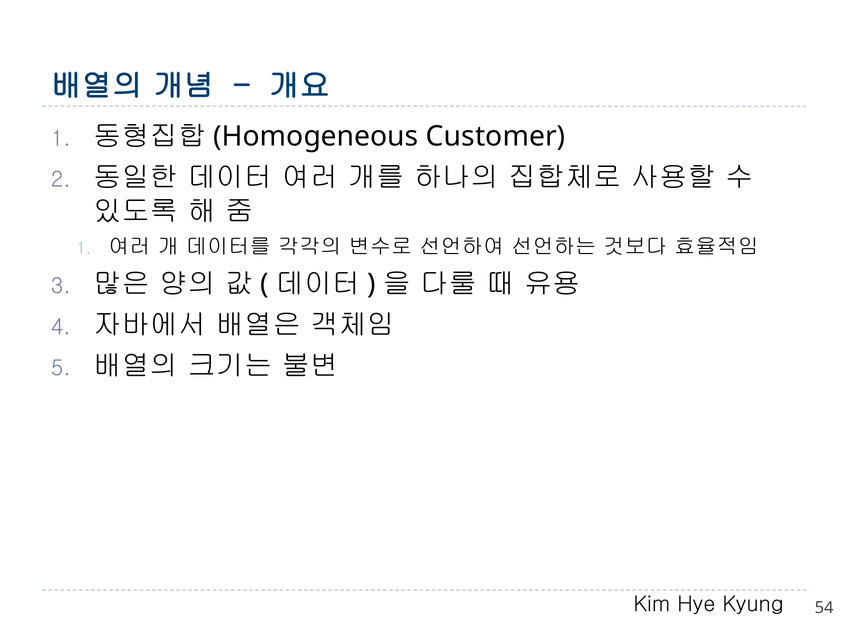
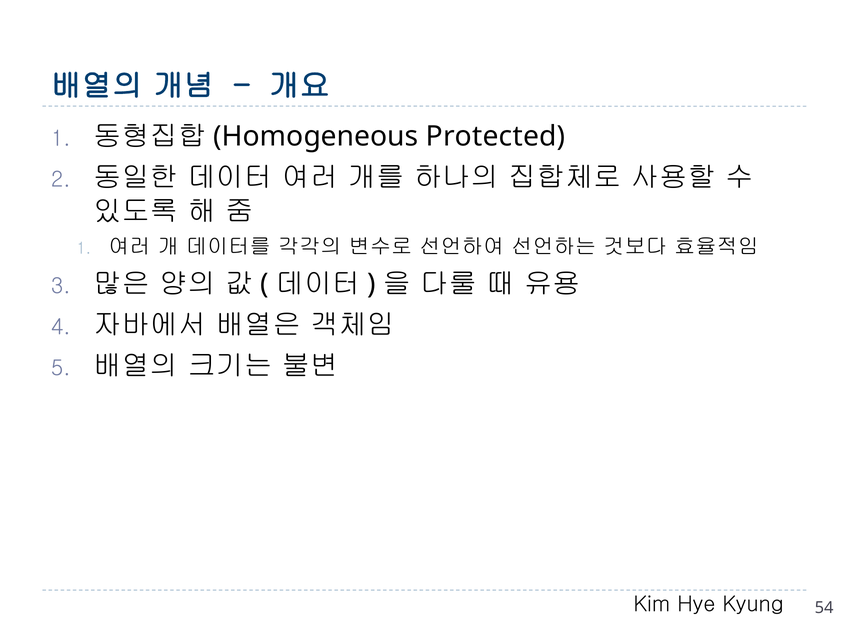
Customer: Customer -> Protected
